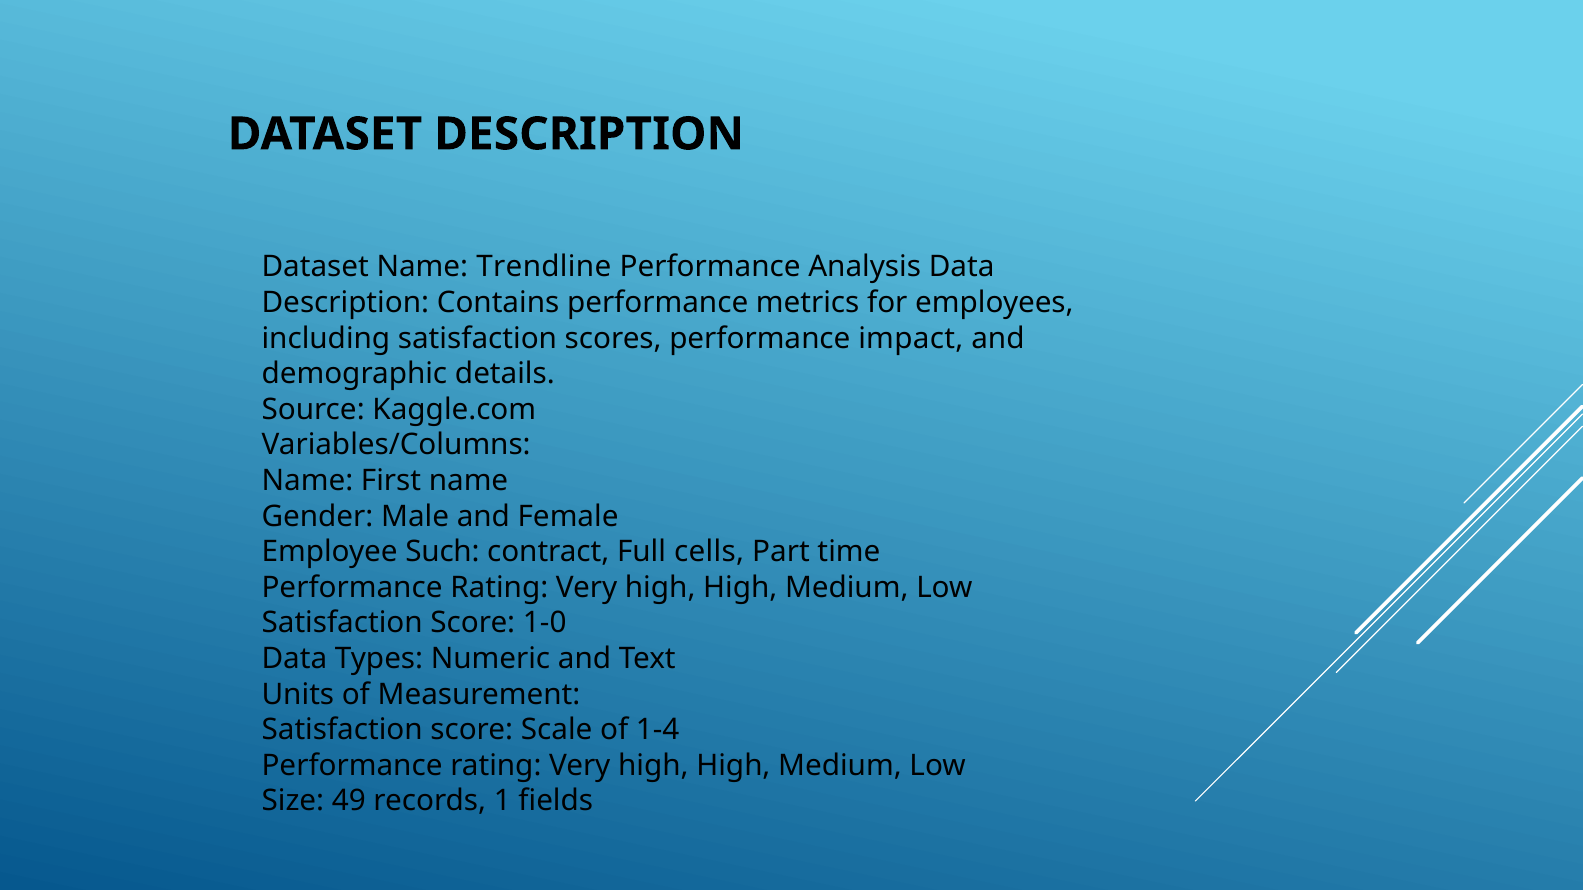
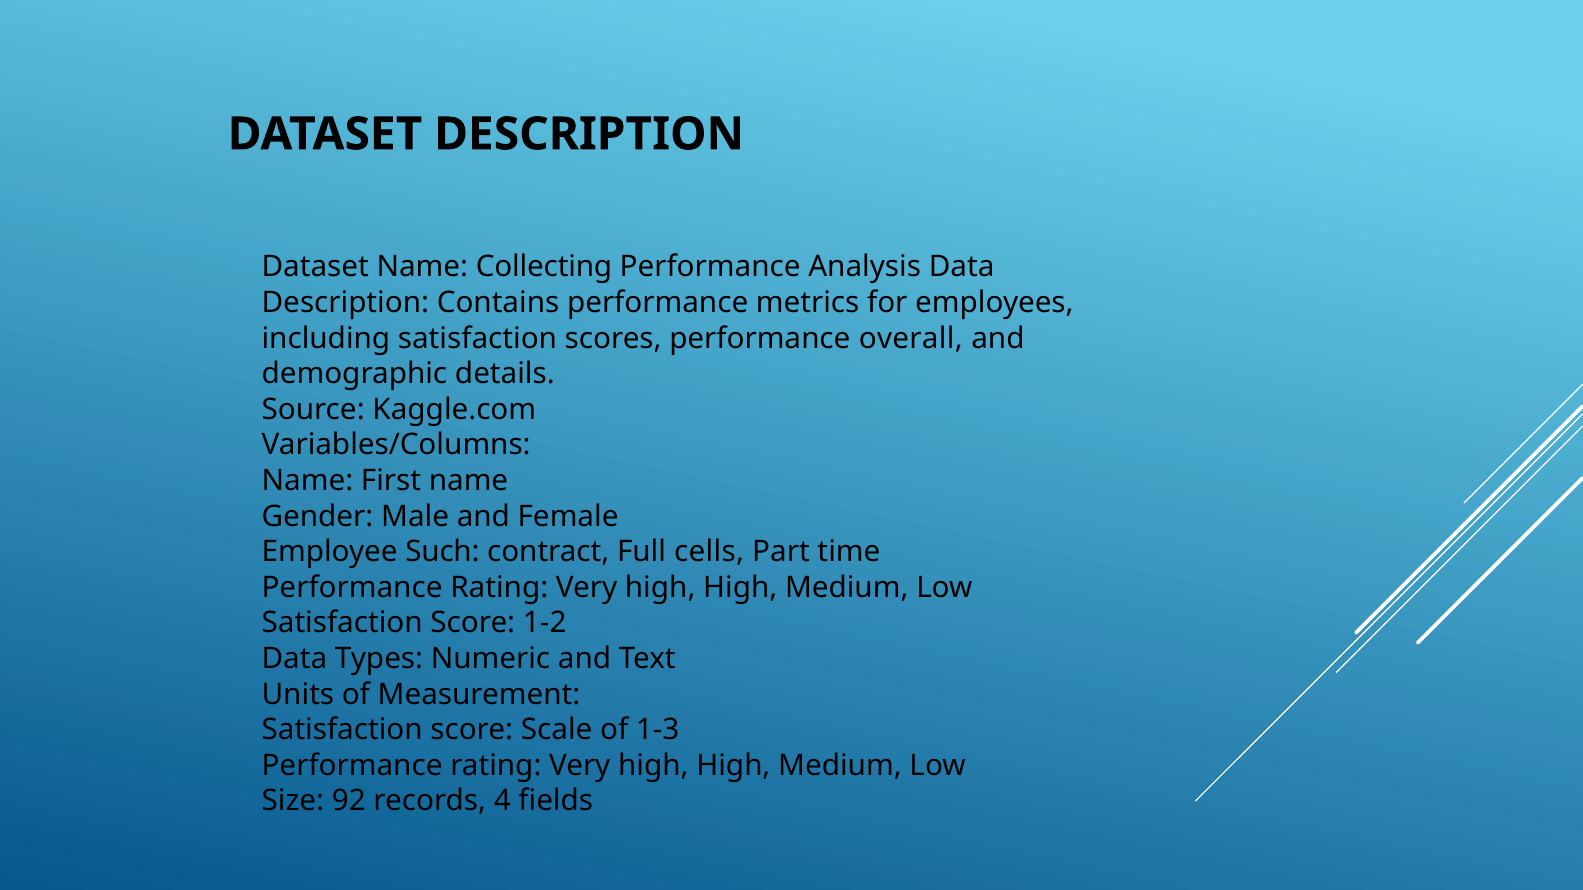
Trendline: Trendline -> Collecting
impact: impact -> overall
1-0: 1-0 -> 1-2
1-4: 1-4 -> 1-3
49: 49 -> 92
1: 1 -> 4
